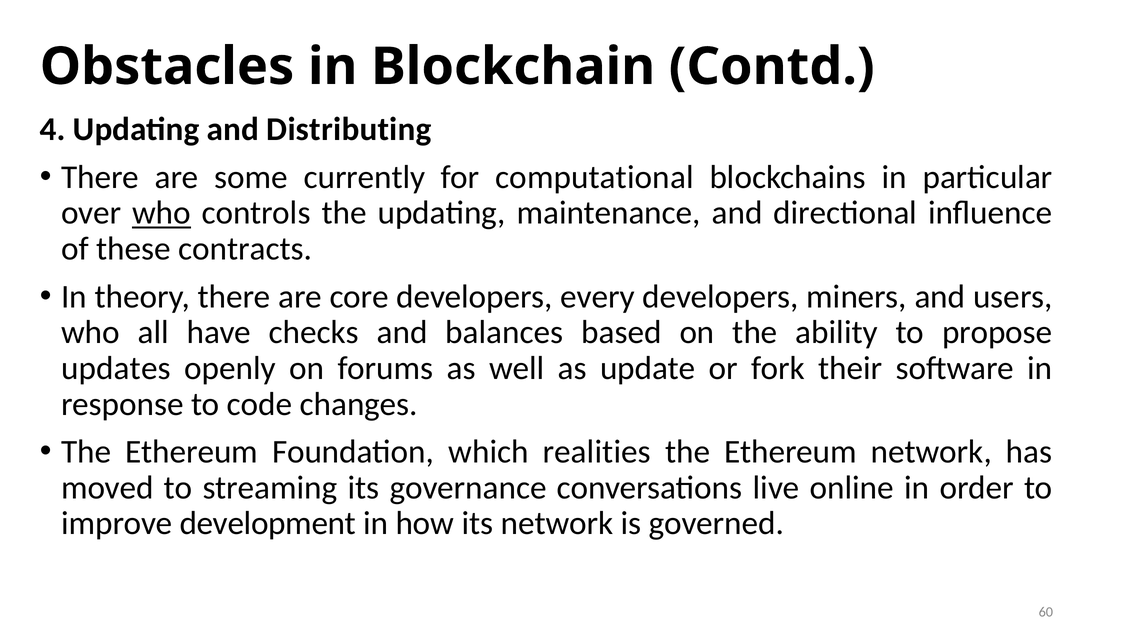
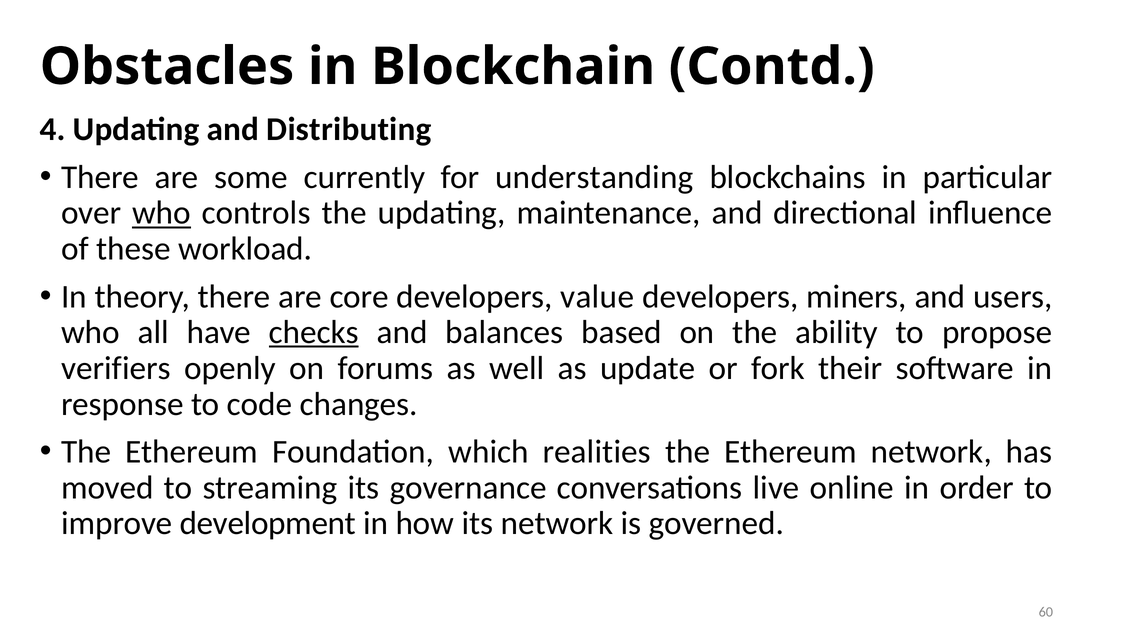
computational: computational -> understanding
contracts: contracts -> workload
every: every -> value
checks underline: none -> present
updates: updates -> verifiers
